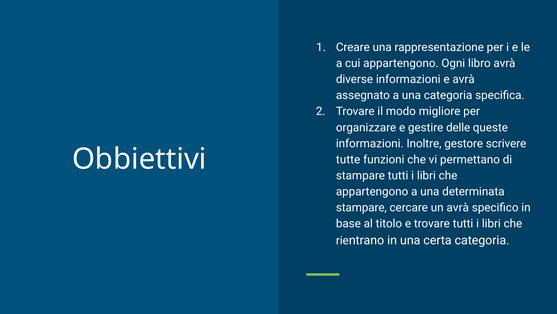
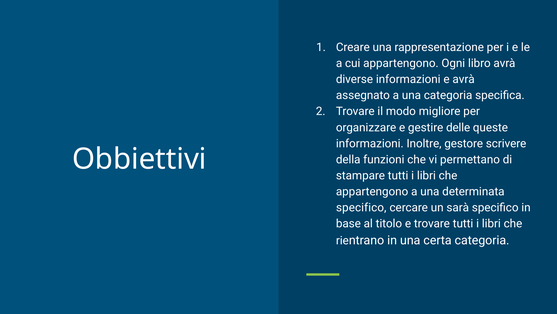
tutte: tutte -> della
stampare at (361, 207): stampare -> specifico
un avrà: avrà -> sarà
